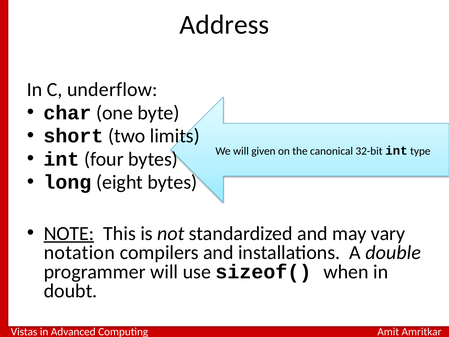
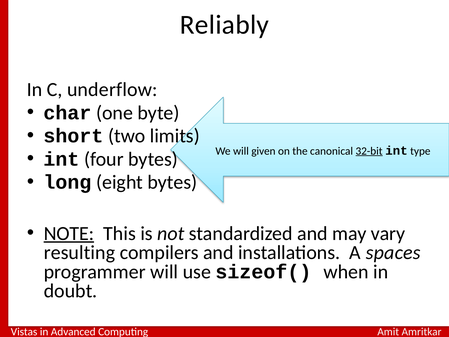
Address: Address -> Reliably
32-bit underline: none -> present
notation: notation -> resulting
double: double -> spaces
